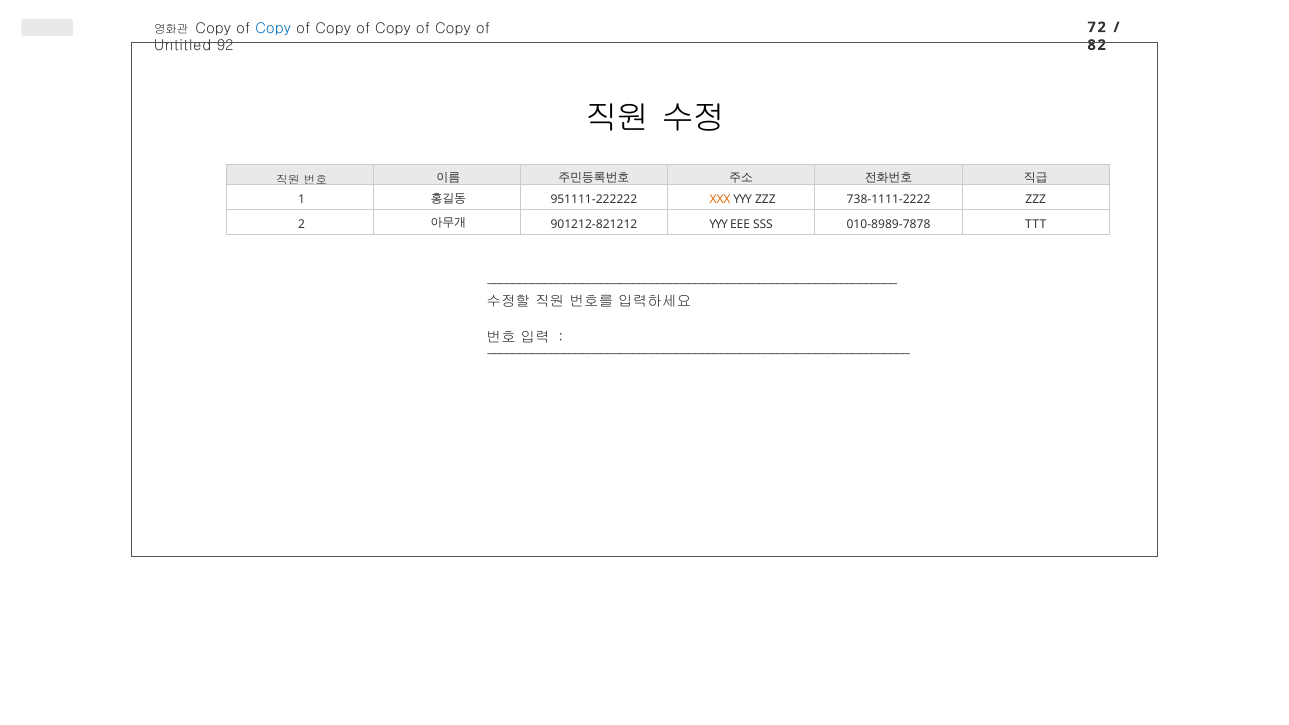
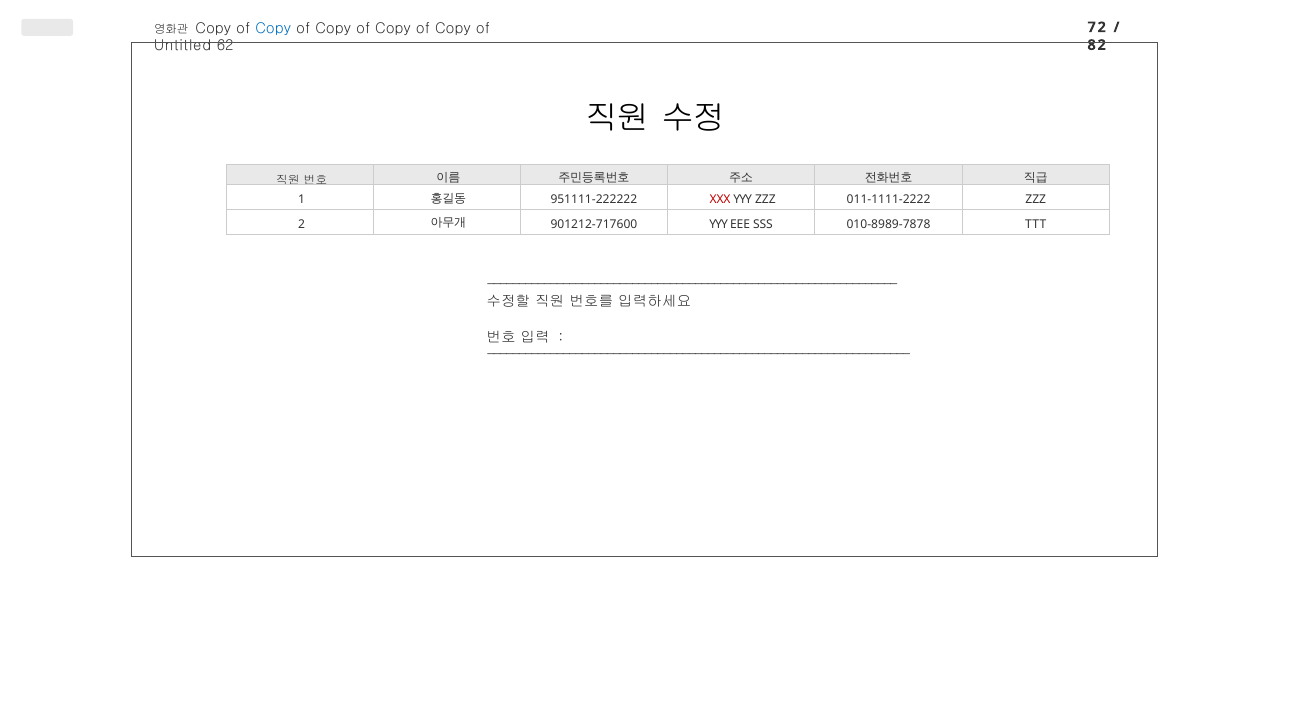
92: 92 -> 62
XXX colour: orange -> red
738-1111-2222: 738-1111-2222 -> 011-1111-2222
901212-821212: 901212-821212 -> 901212-717600
